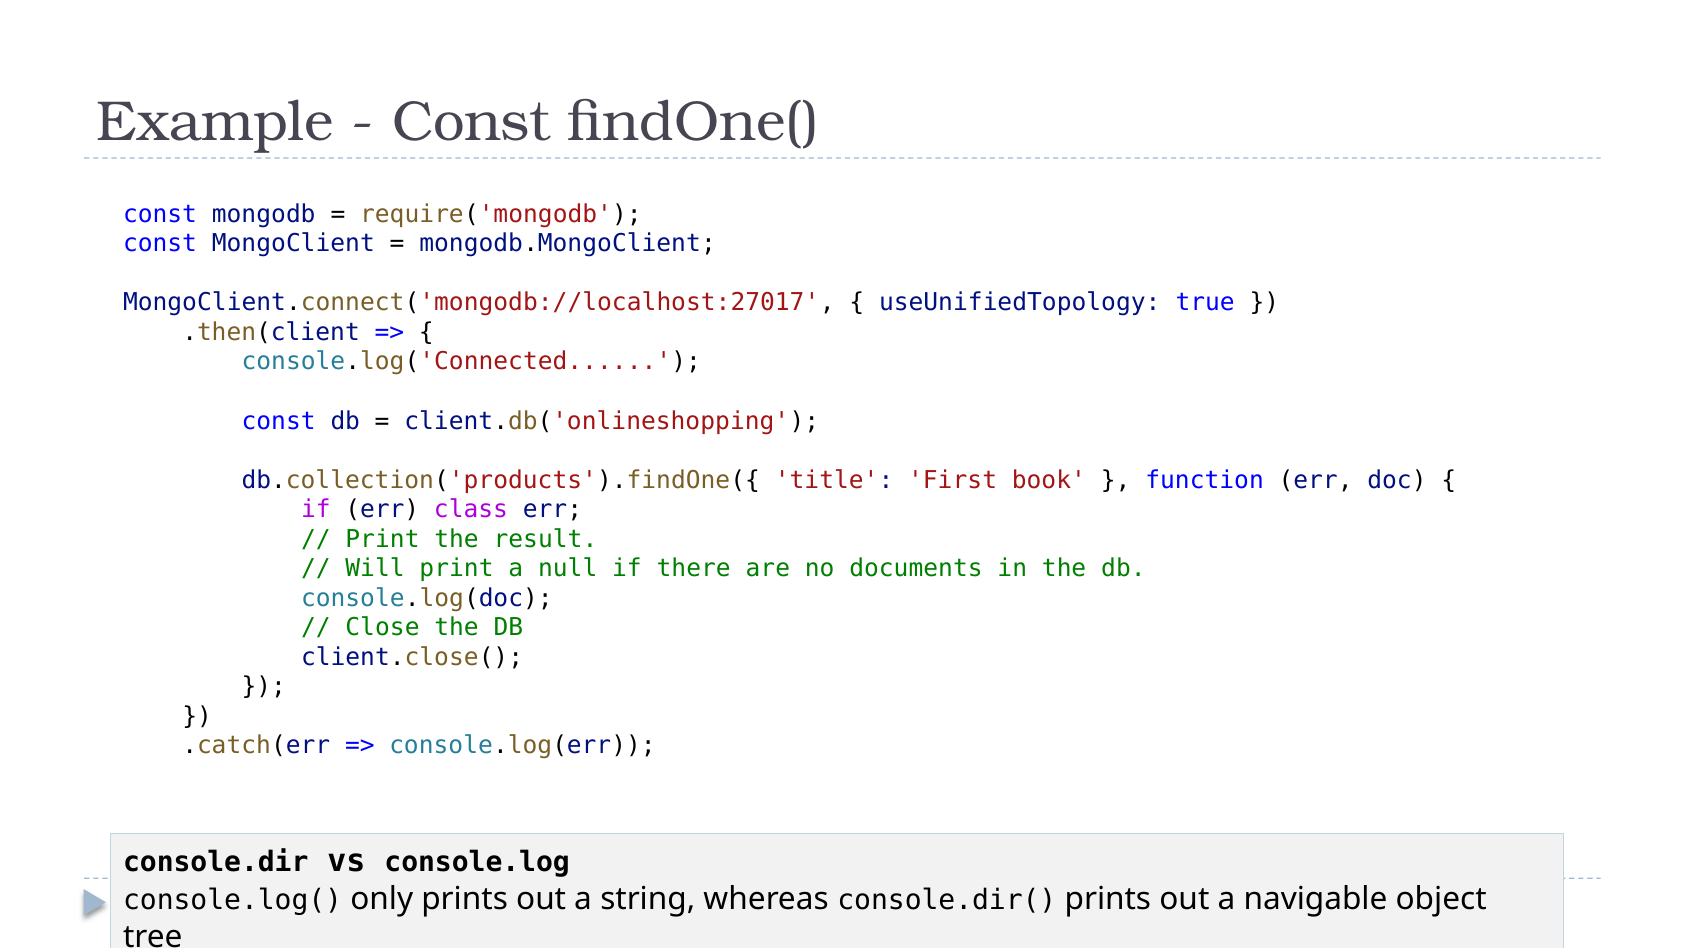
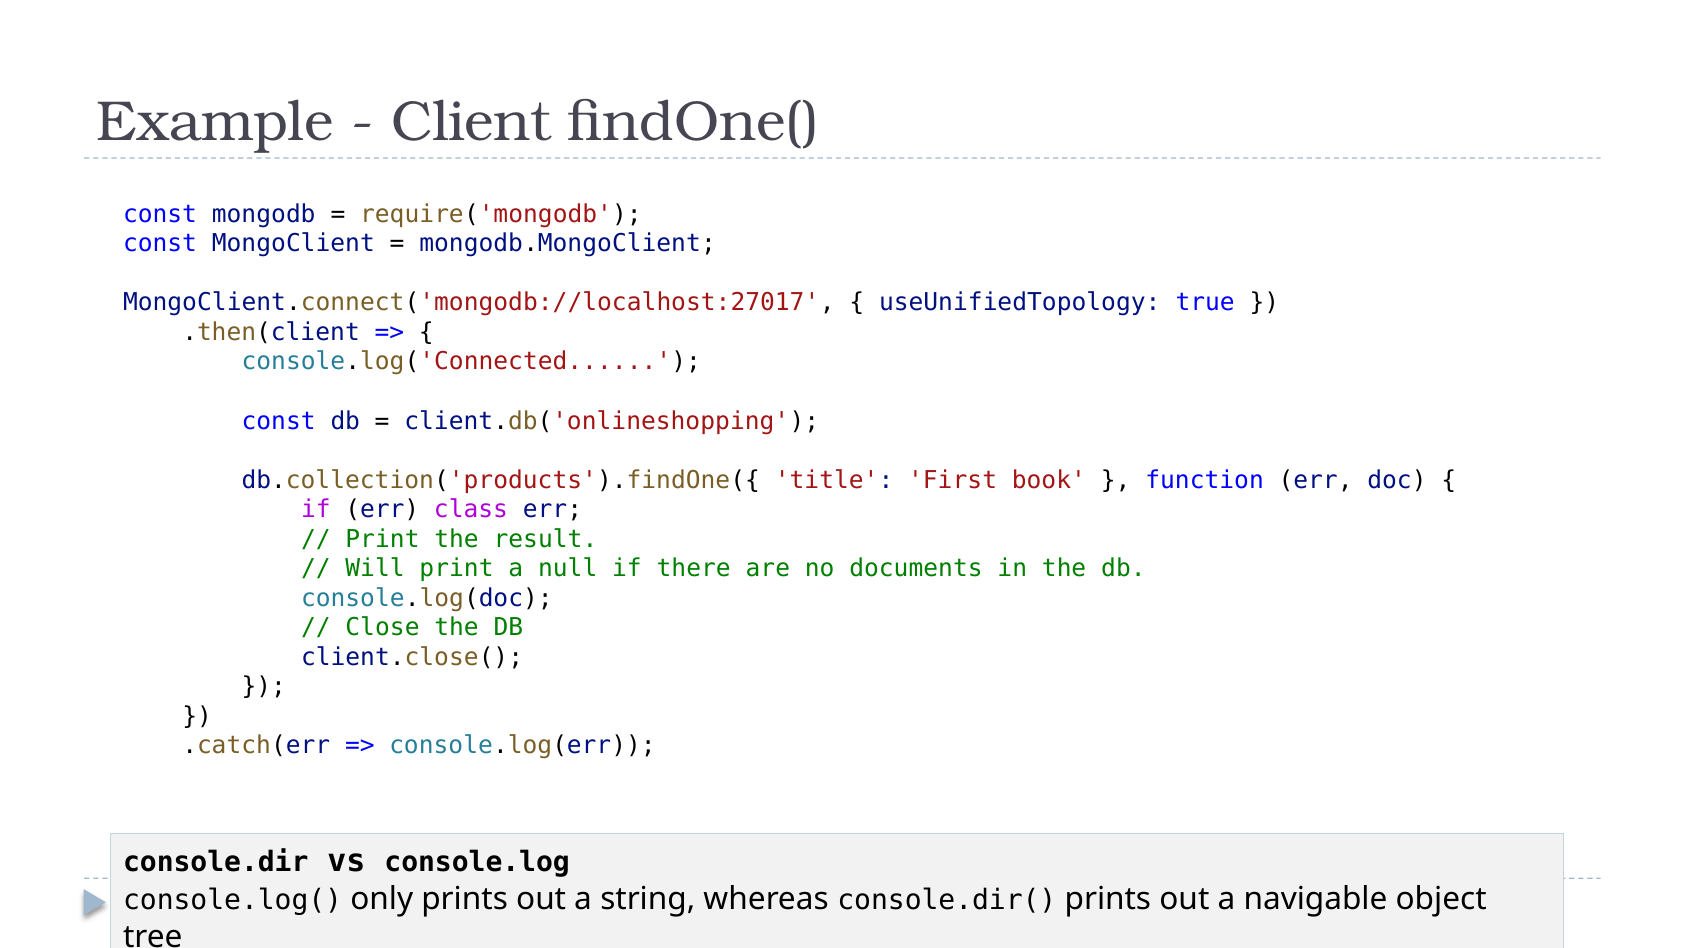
Const at (471, 122): Const -> Client
